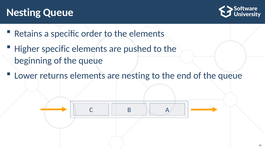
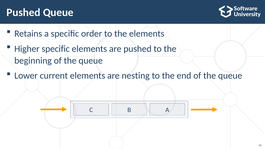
Nesting at (24, 13): Nesting -> Pushed
returns: returns -> current
